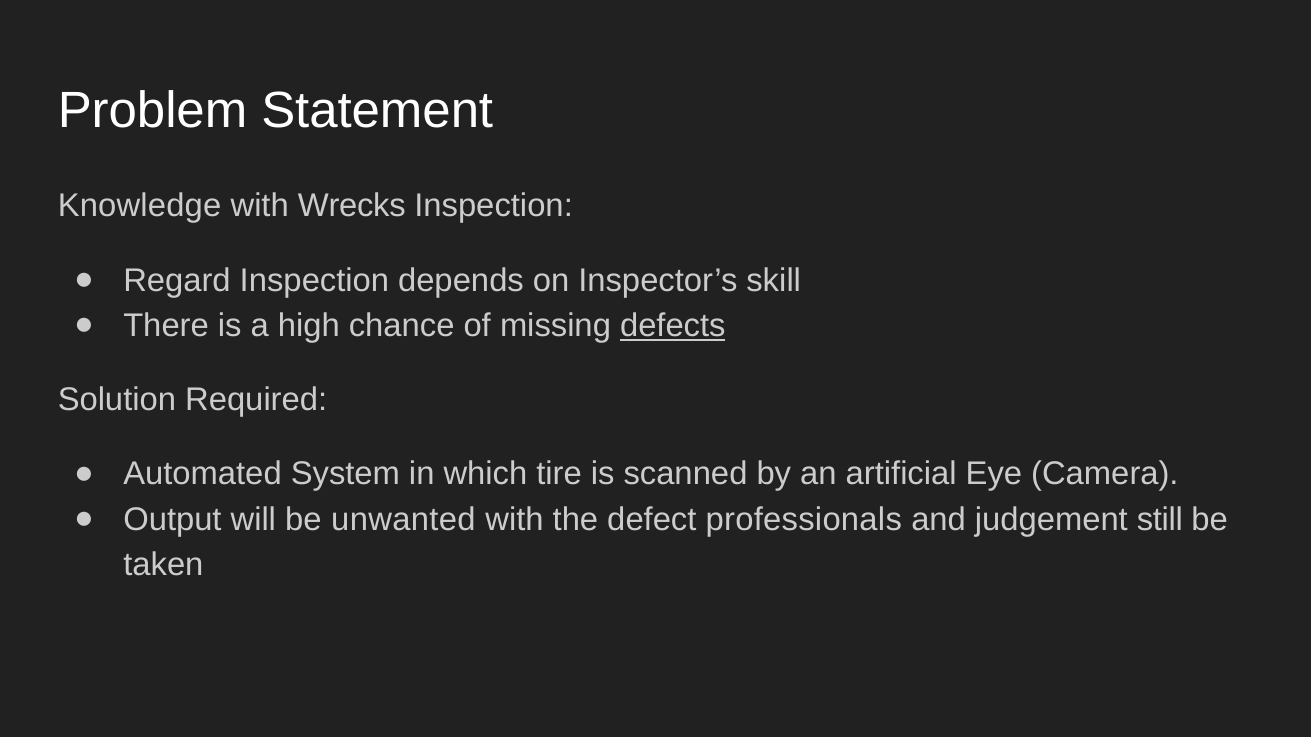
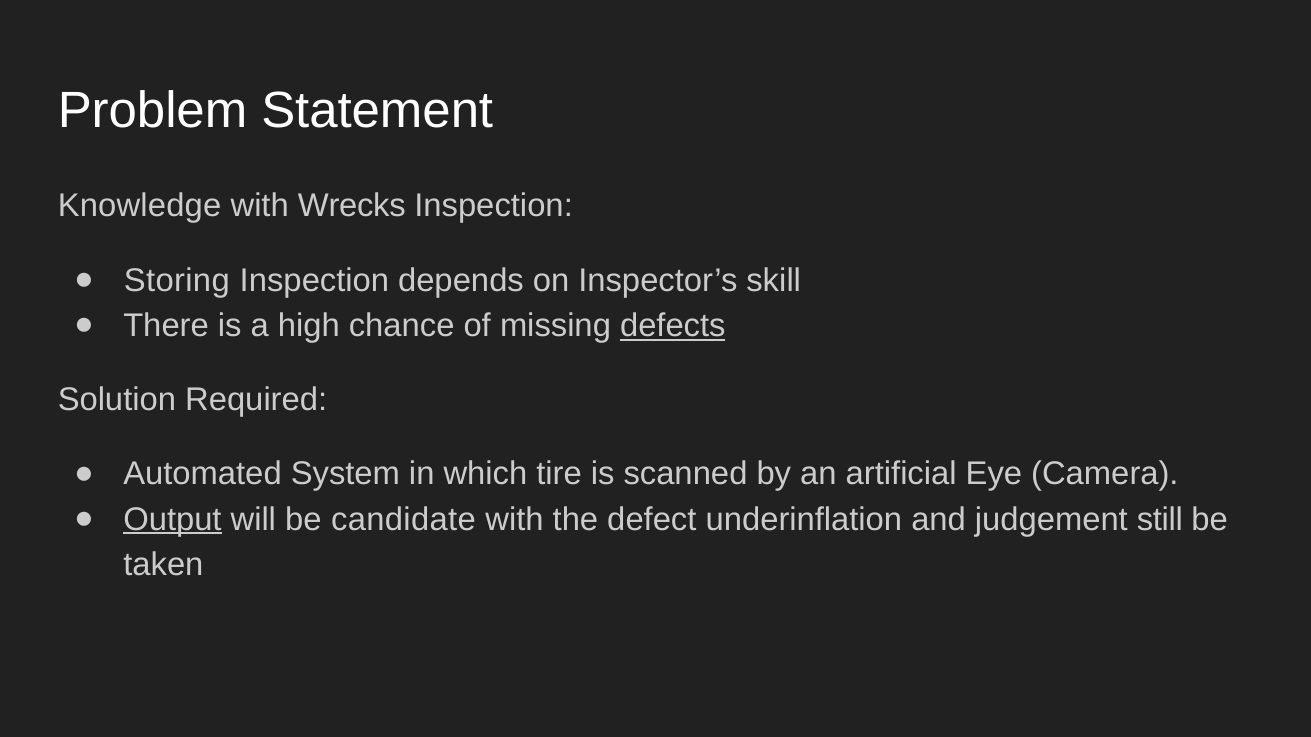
Regard: Regard -> Storing
Output underline: none -> present
unwanted: unwanted -> candidate
professionals: professionals -> underinflation
